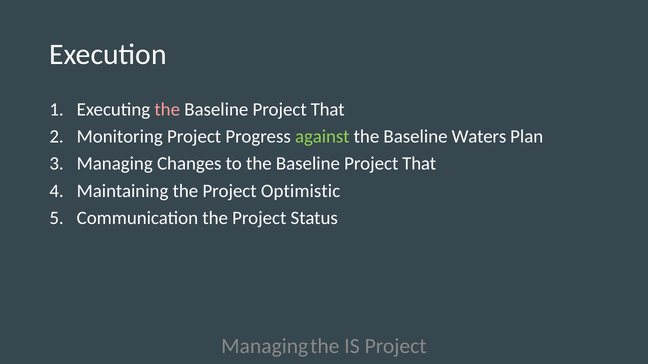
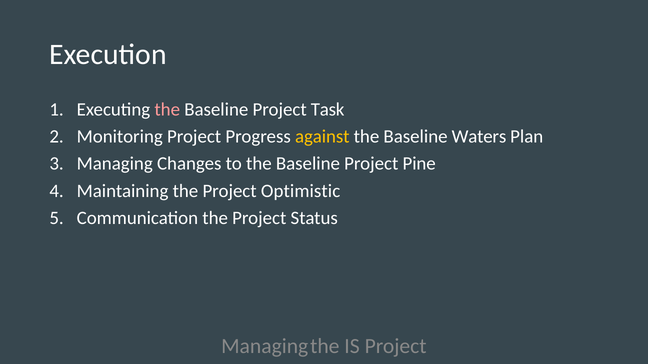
That at (328, 110): That -> Task
against colour: light green -> yellow
That at (419, 164): That -> Pine
